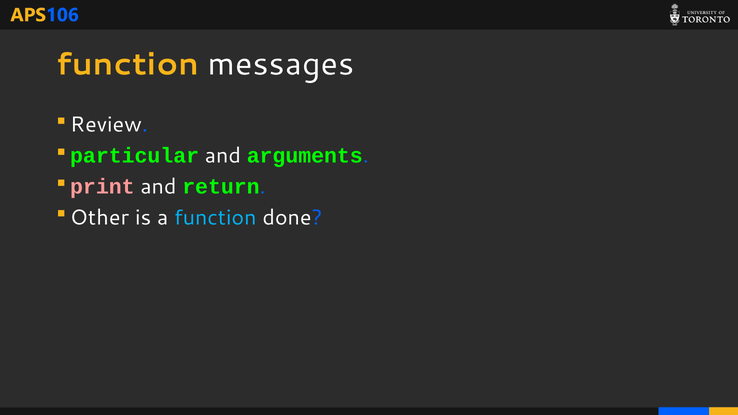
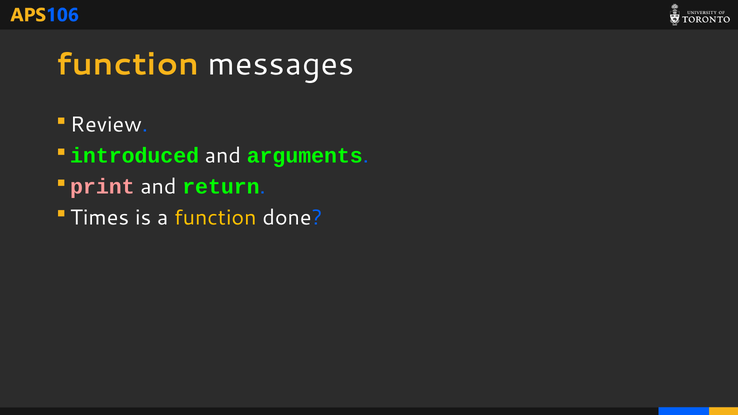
particular: particular -> introduced
Other: Other -> Times
function at (215, 218) colour: light blue -> yellow
